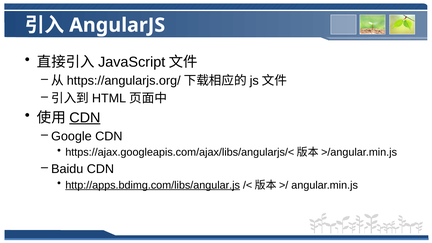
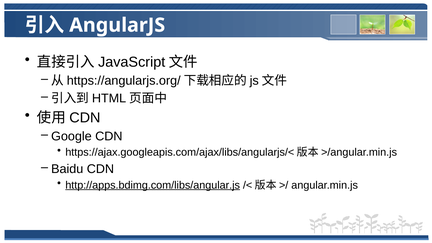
CDN at (85, 118) underline: present -> none
